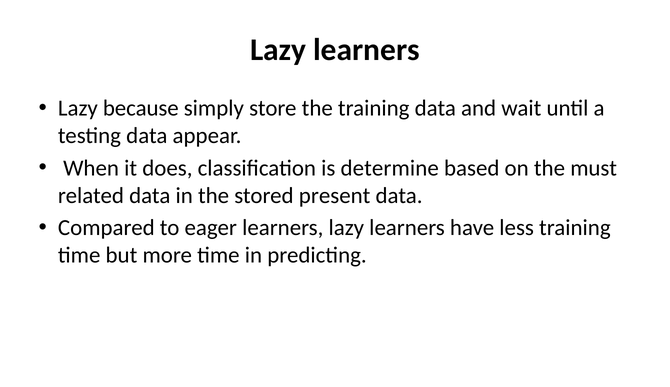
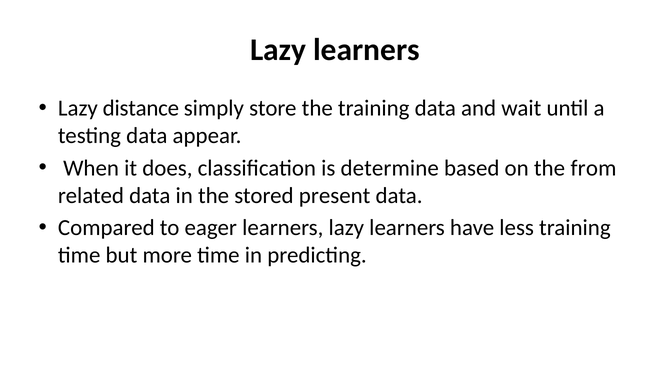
because: because -> distance
must: must -> from
